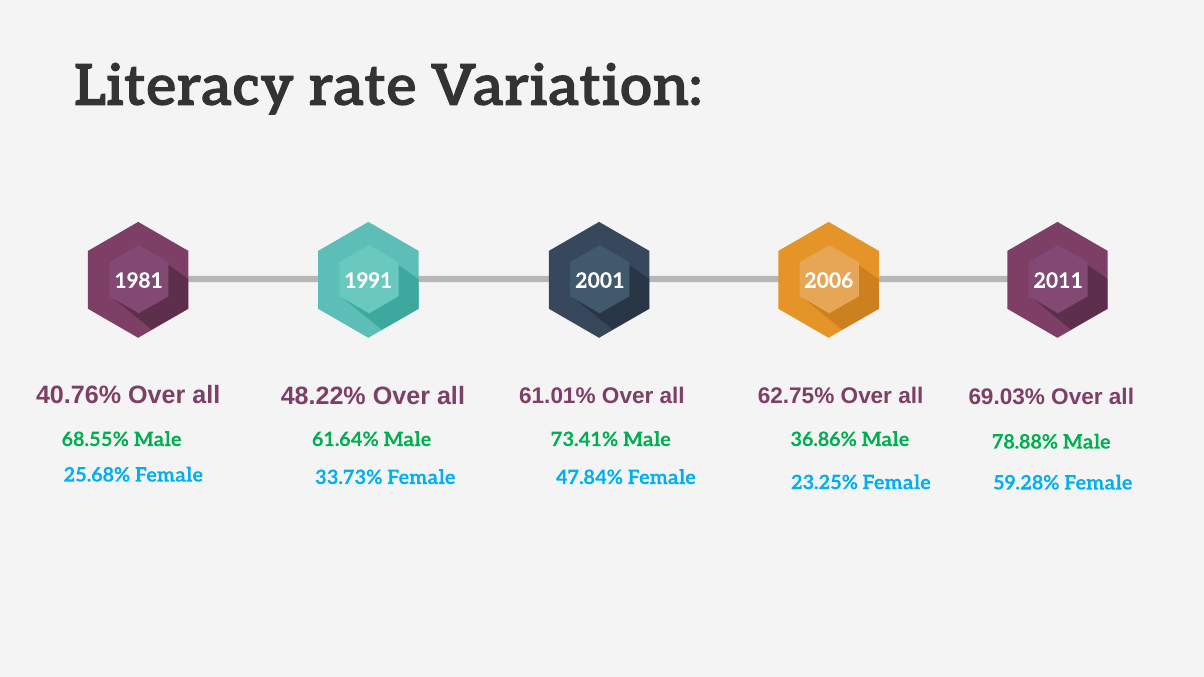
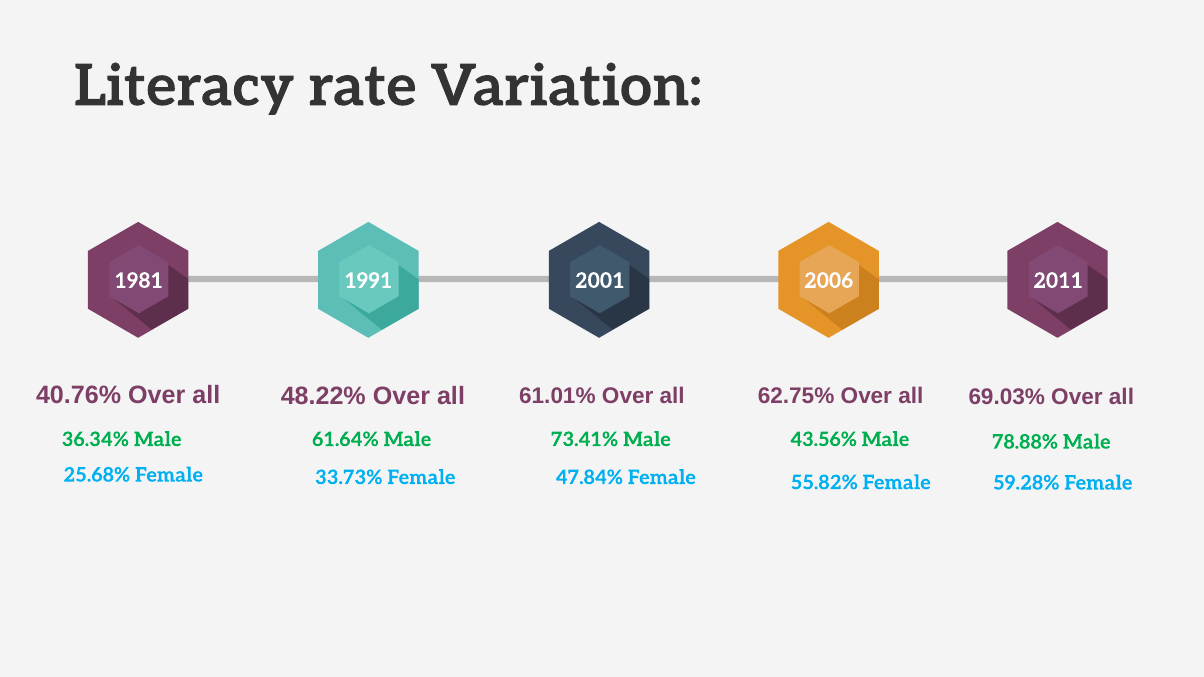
68.55%: 68.55% -> 36.34%
36.86%: 36.86% -> 43.56%
23.25%: 23.25% -> 55.82%
